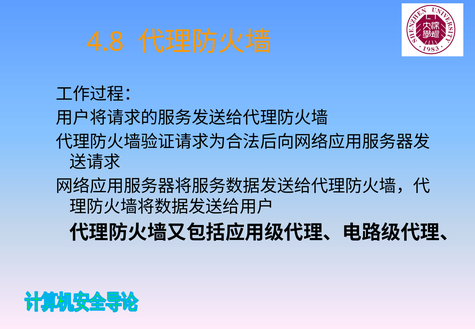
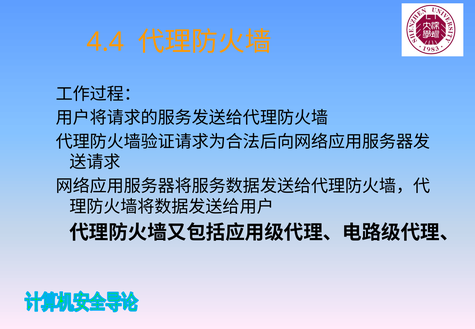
4.8: 4.8 -> 4.4
